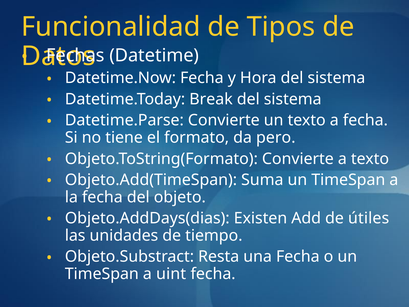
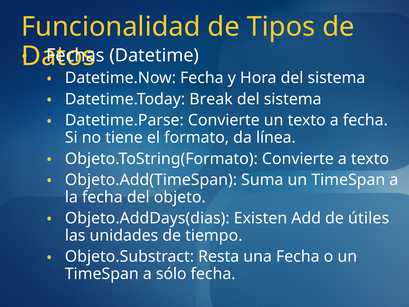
pero: pero -> línea
uint: uint -> sólo
